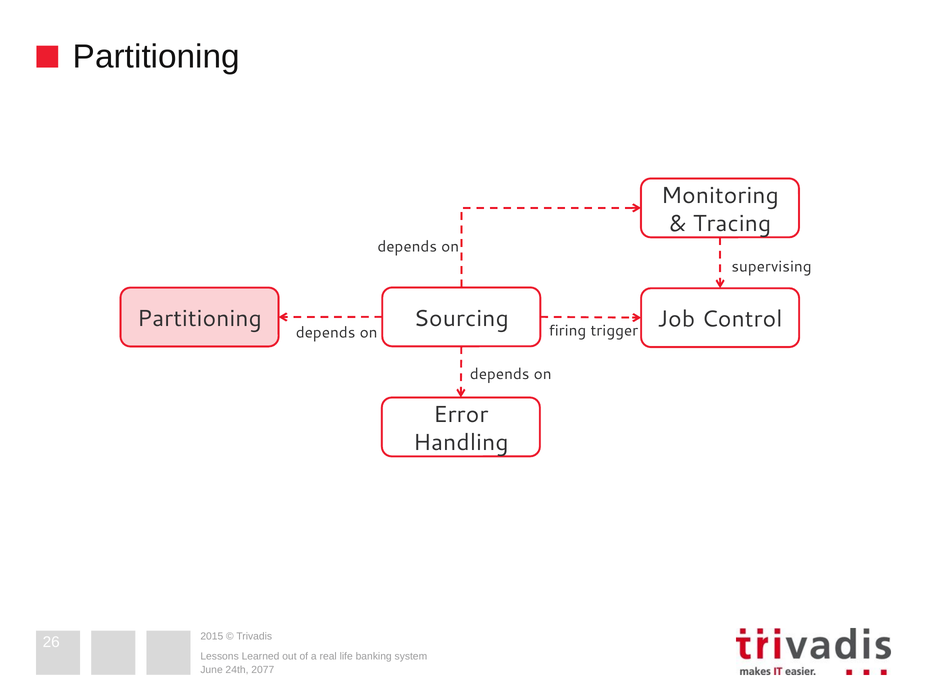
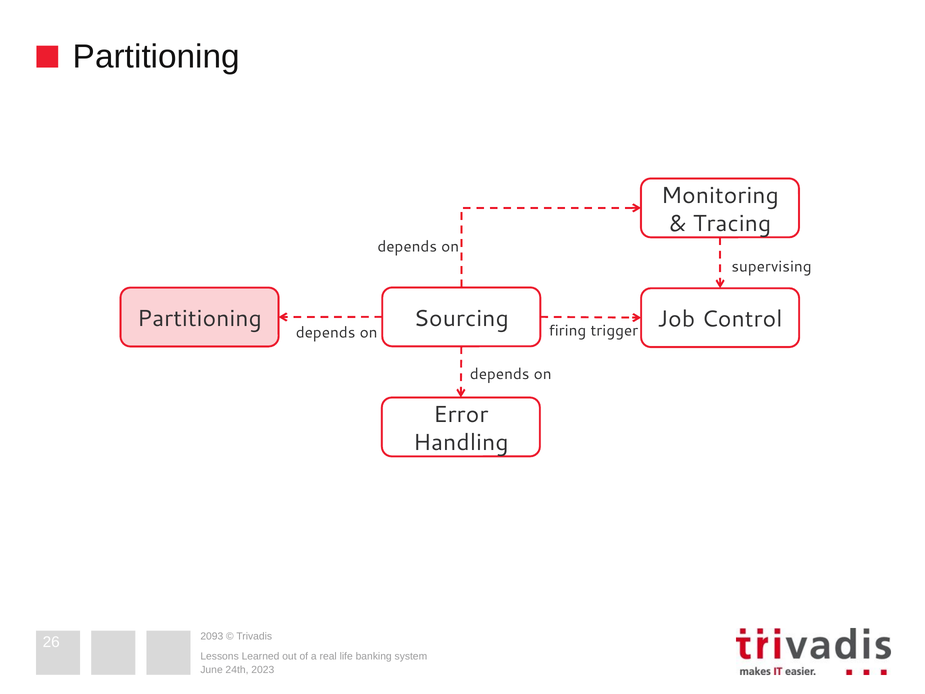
2015: 2015 -> 2093
2077: 2077 -> 2023
